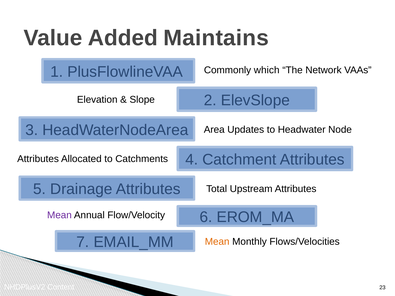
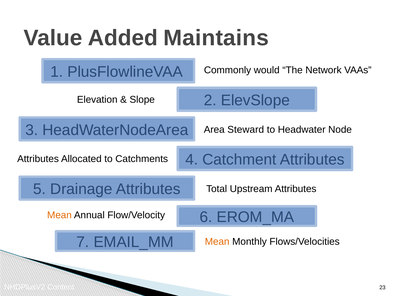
which: which -> would
Updates: Updates -> Steward
Mean at (59, 215) colour: purple -> orange
